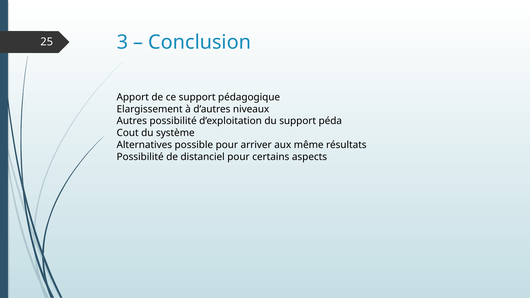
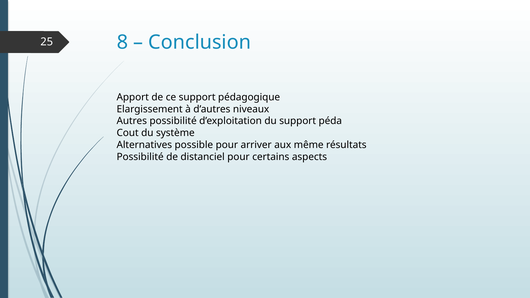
3: 3 -> 8
